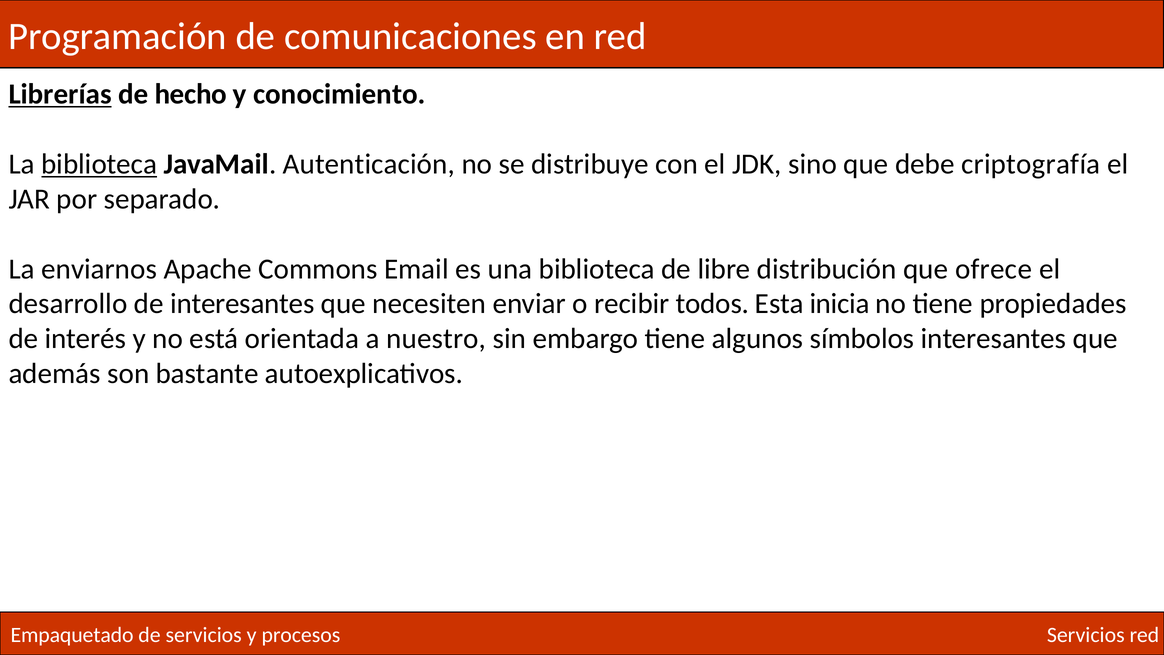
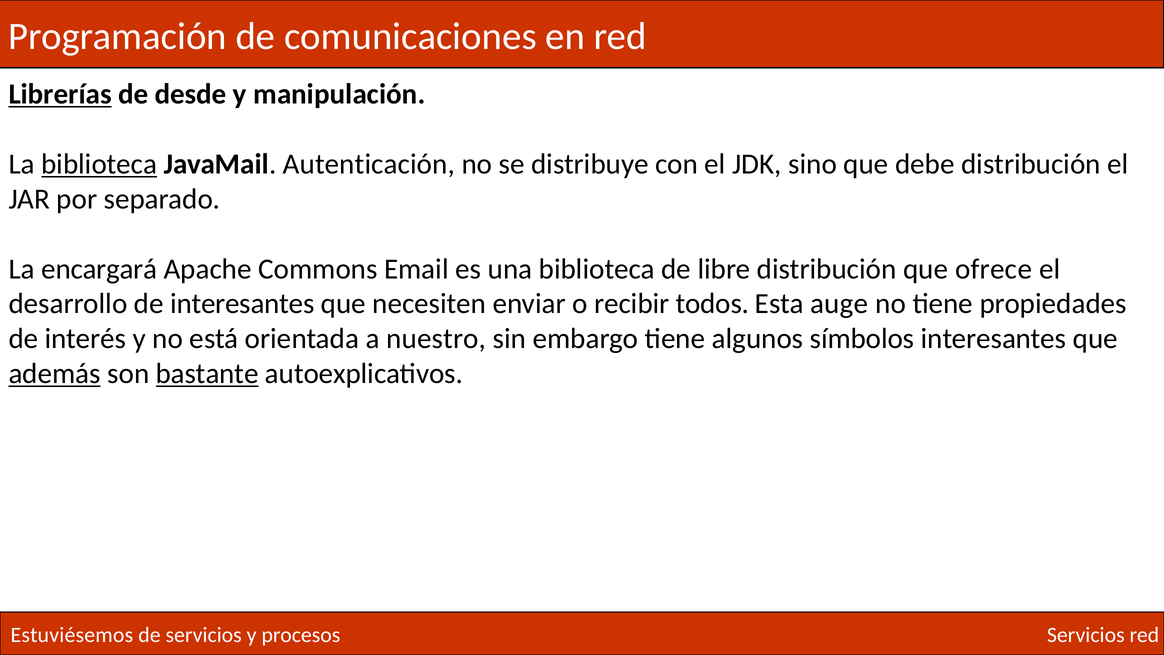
hecho: hecho -> desde
conocimiento: conocimiento -> manipulación
debe criptografía: criptografía -> distribución
enviarnos: enviarnos -> encargará
inicia: inicia -> auge
además underline: none -> present
bastante underline: none -> present
Empaquetado: Empaquetado -> Estuviésemos
